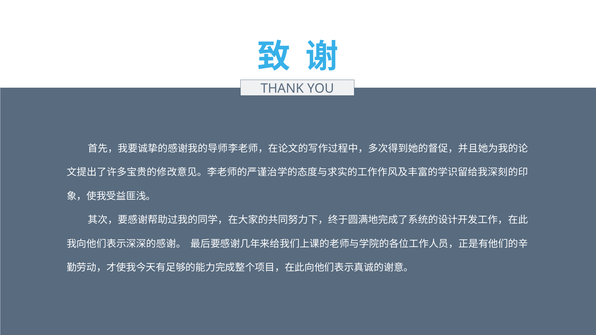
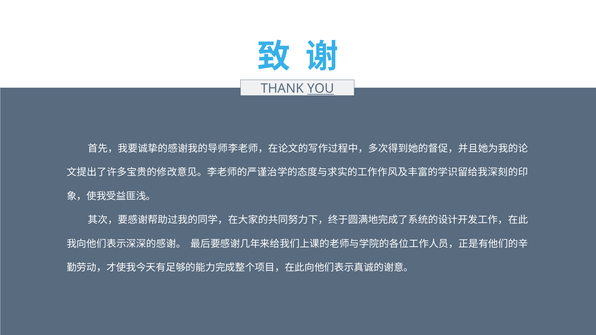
YOU underline: none -> present
